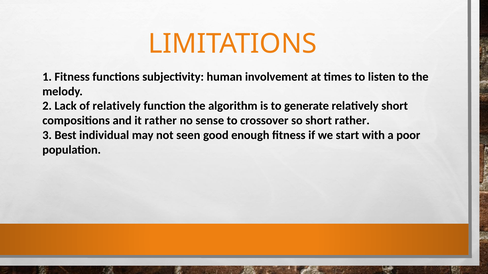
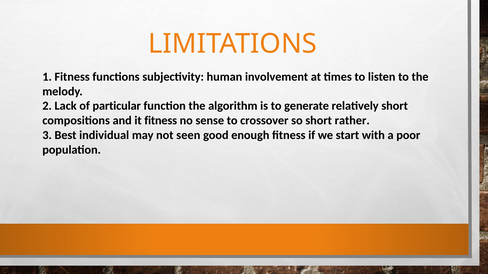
of relatively: relatively -> particular
it rather: rather -> fitness
